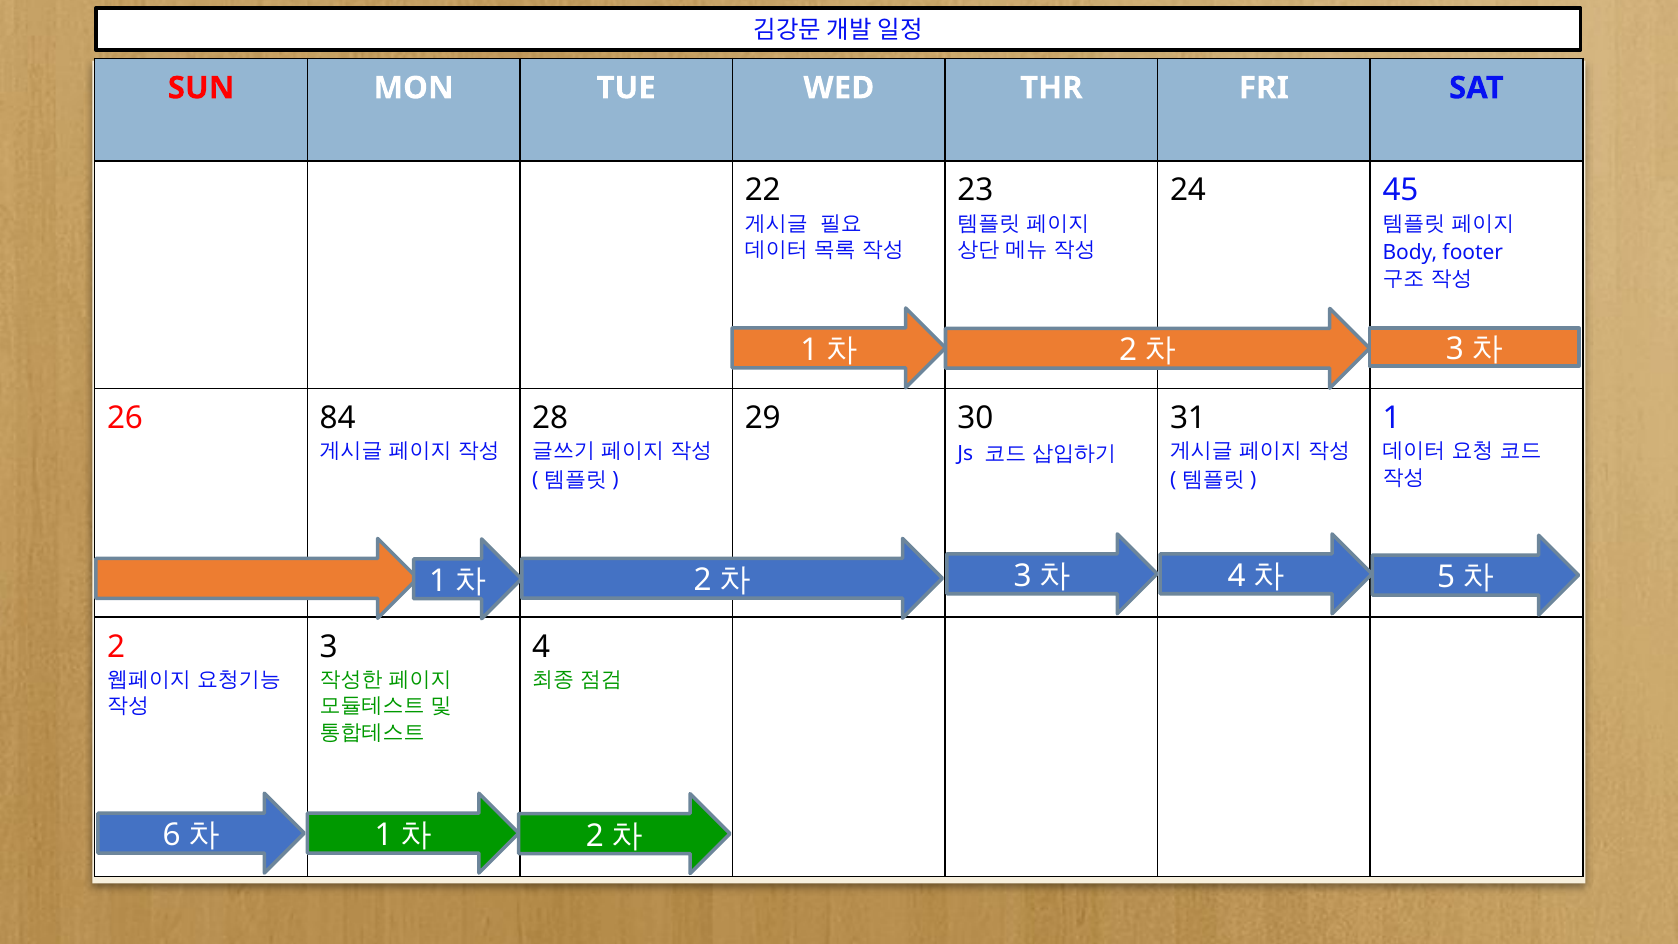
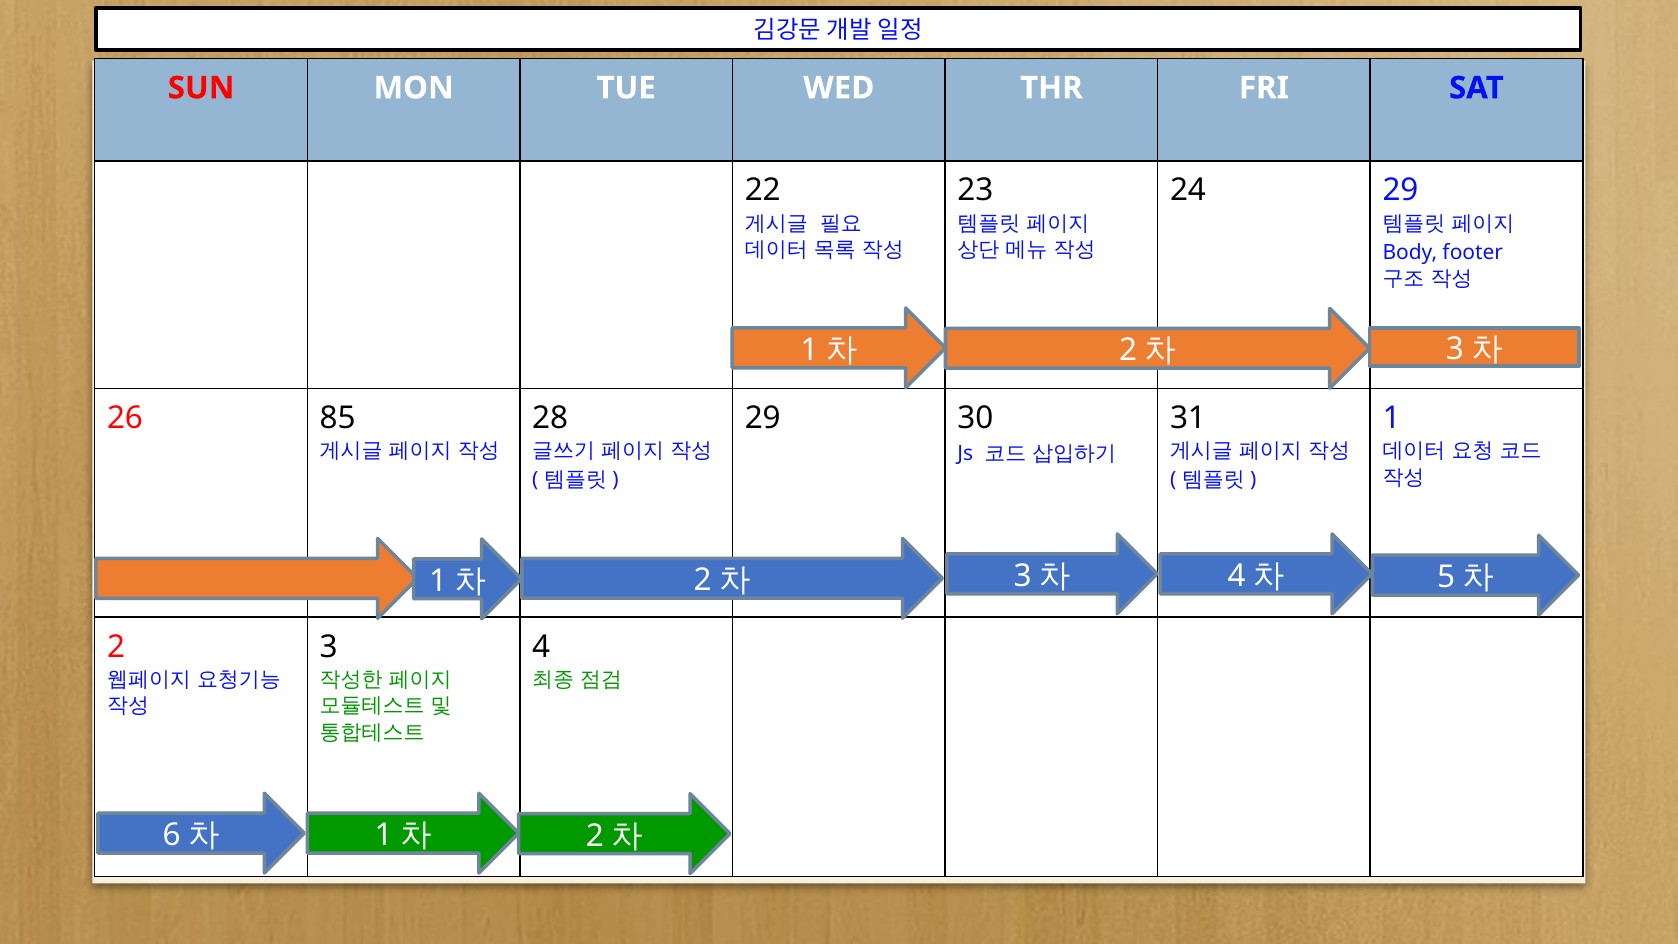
24 45: 45 -> 29
84: 84 -> 85
